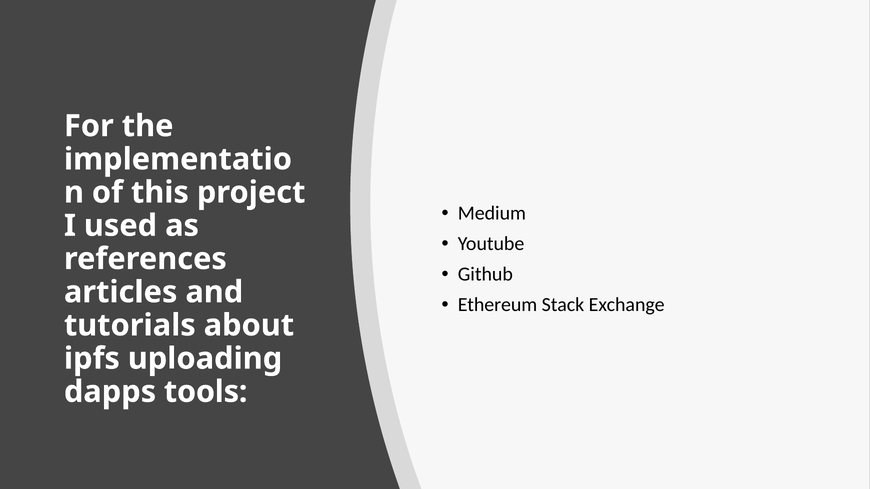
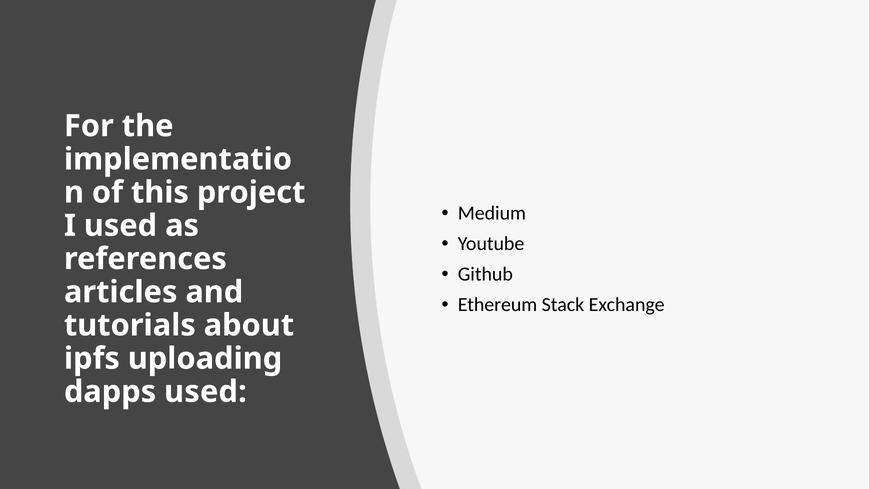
dapps tools: tools -> used
